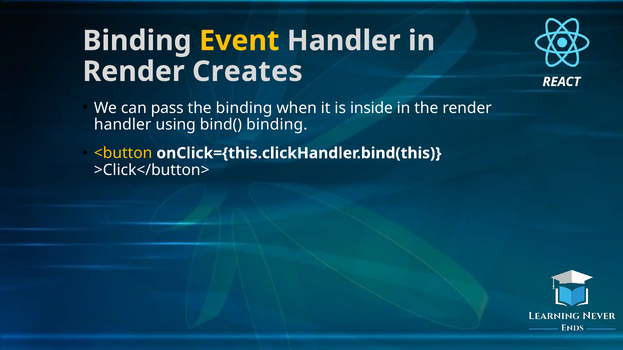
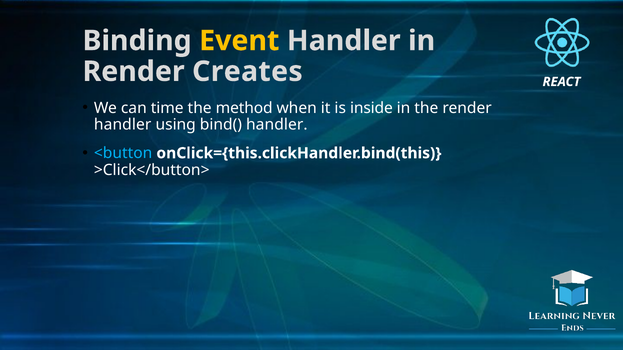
pass: pass -> time
the binding: binding -> method
bind( binding: binding -> handler
<button colour: yellow -> light blue
